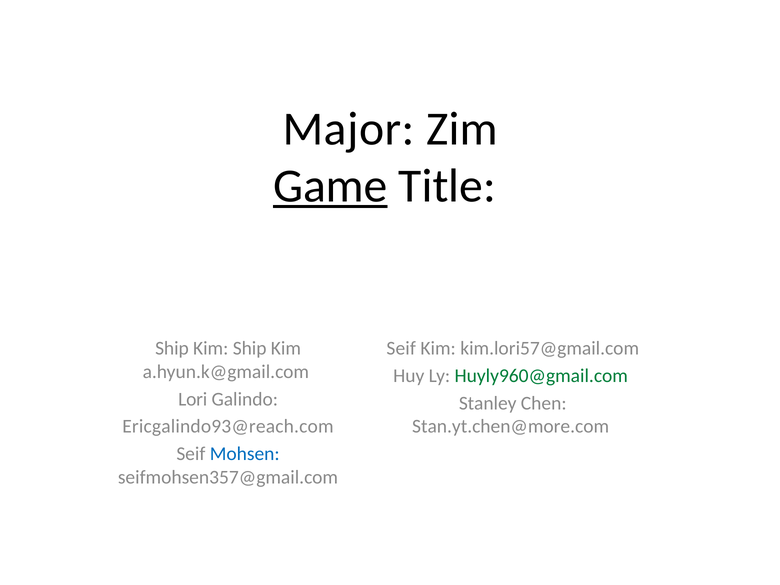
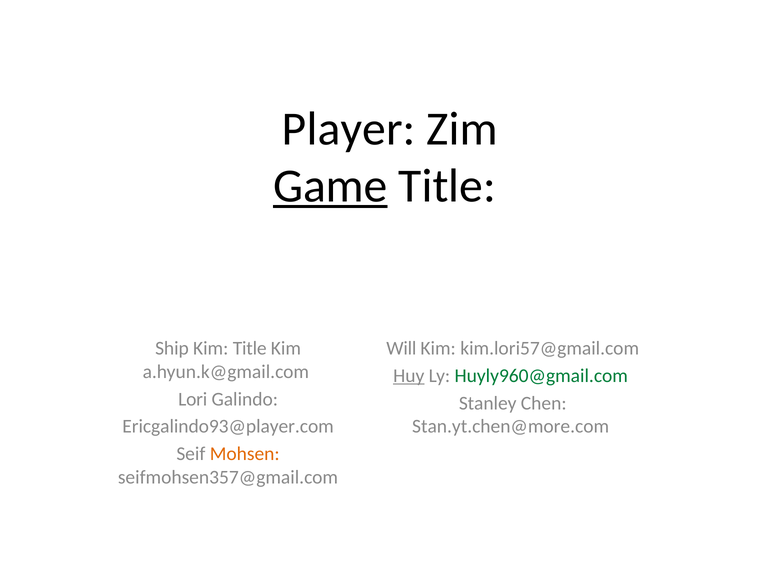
Major: Major -> Player
Kim Ship: Ship -> Title
Seif at (401, 348): Seif -> Will
Huy underline: none -> present
Ericgalindo93@reach.com: Ericgalindo93@reach.com -> Ericgalindo93@player.com
Mohsen colour: blue -> orange
